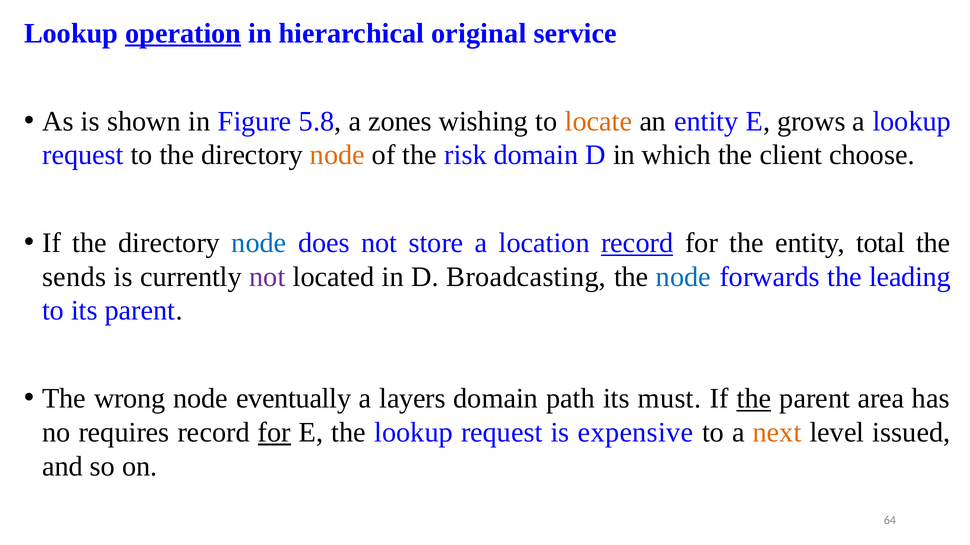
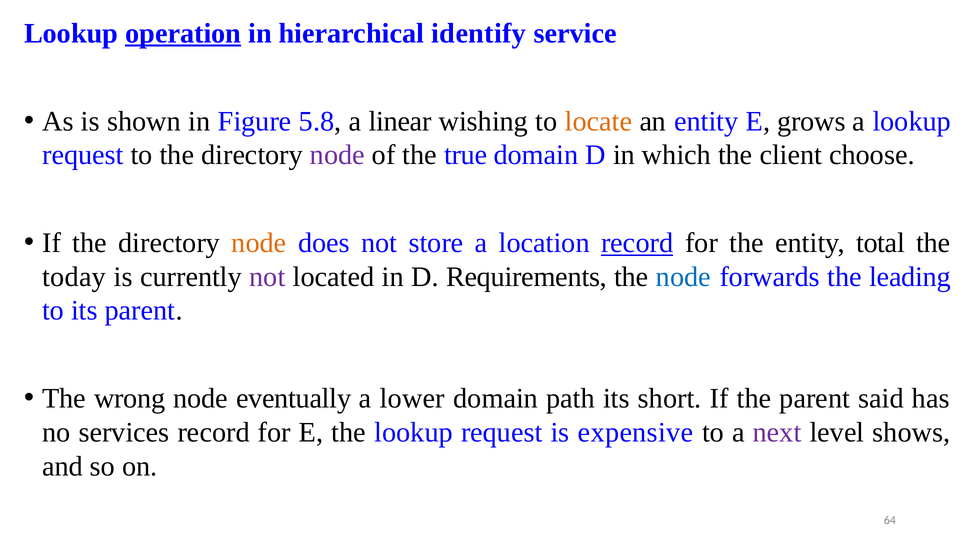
original: original -> identify
zones: zones -> linear
node at (337, 155) colour: orange -> purple
risk: risk -> true
node at (259, 243) colour: blue -> orange
sends: sends -> today
Broadcasting: Broadcasting -> Requirements
layers: layers -> lower
must: must -> short
the at (754, 399) underline: present -> none
area: area -> said
requires: requires -> services
for at (274, 433) underline: present -> none
next colour: orange -> purple
issued: issued -> shows
